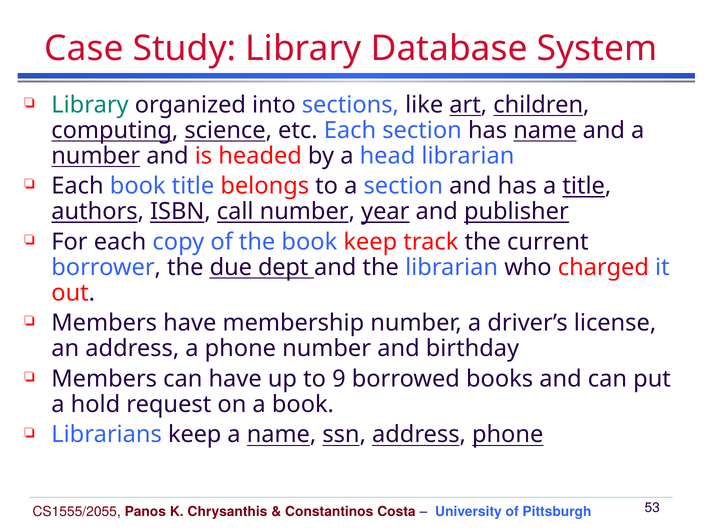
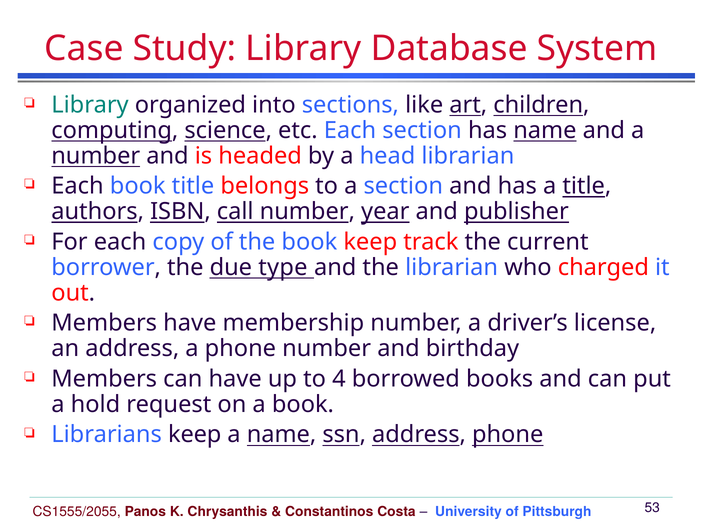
dept: dept -> type
9: 9 -> 4
